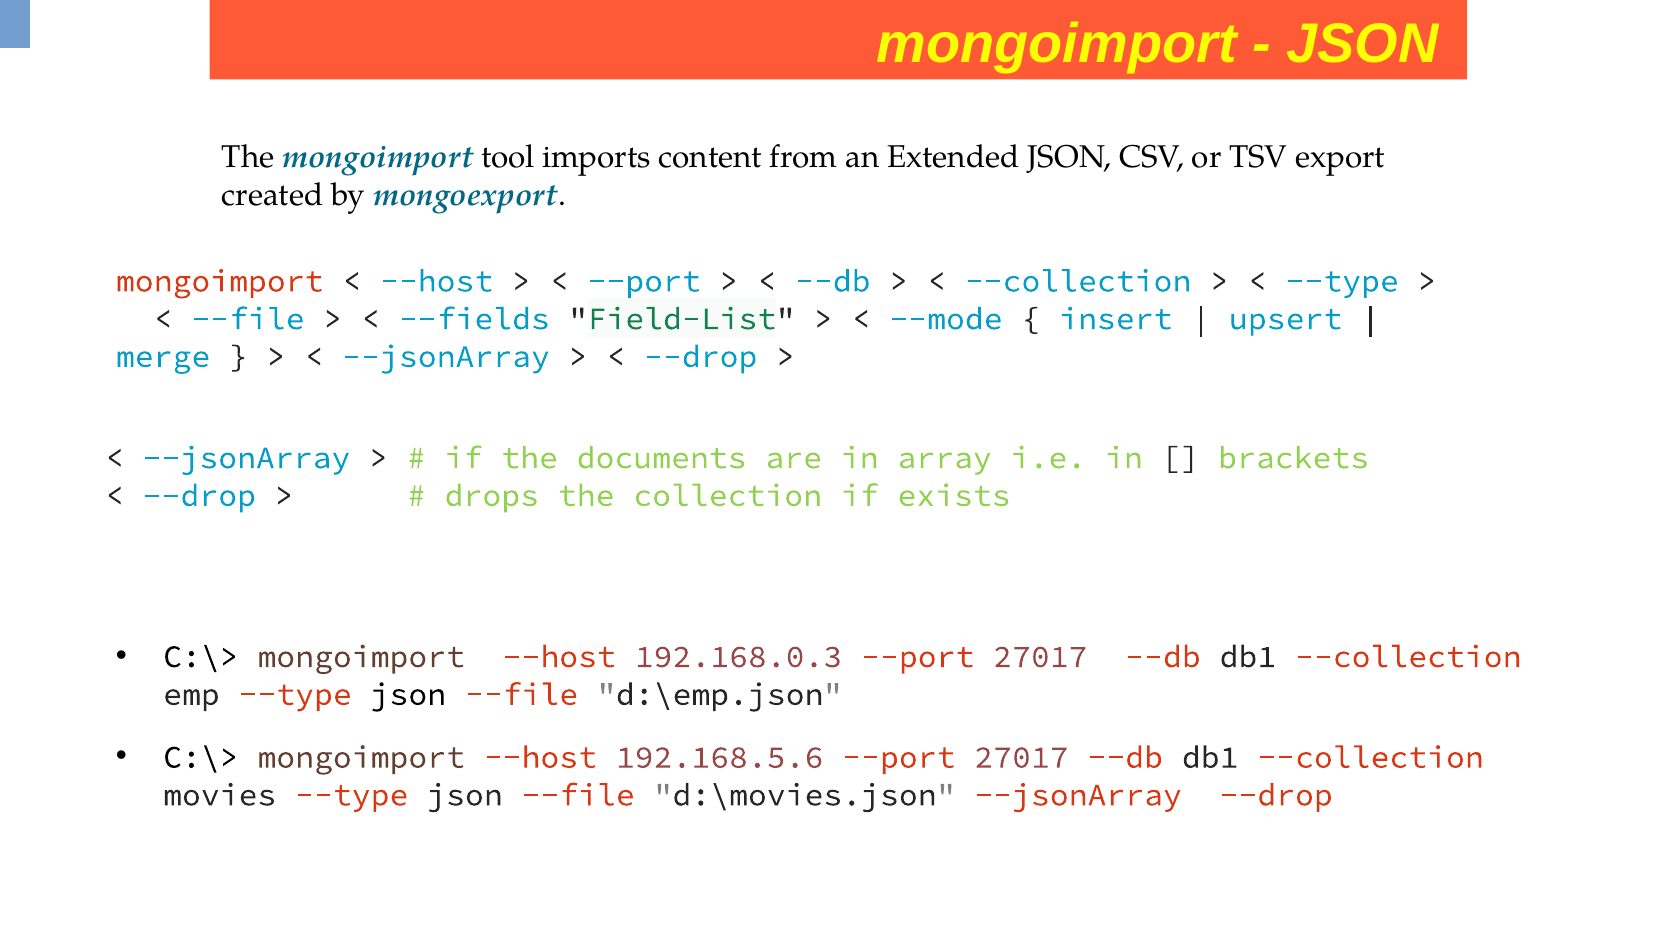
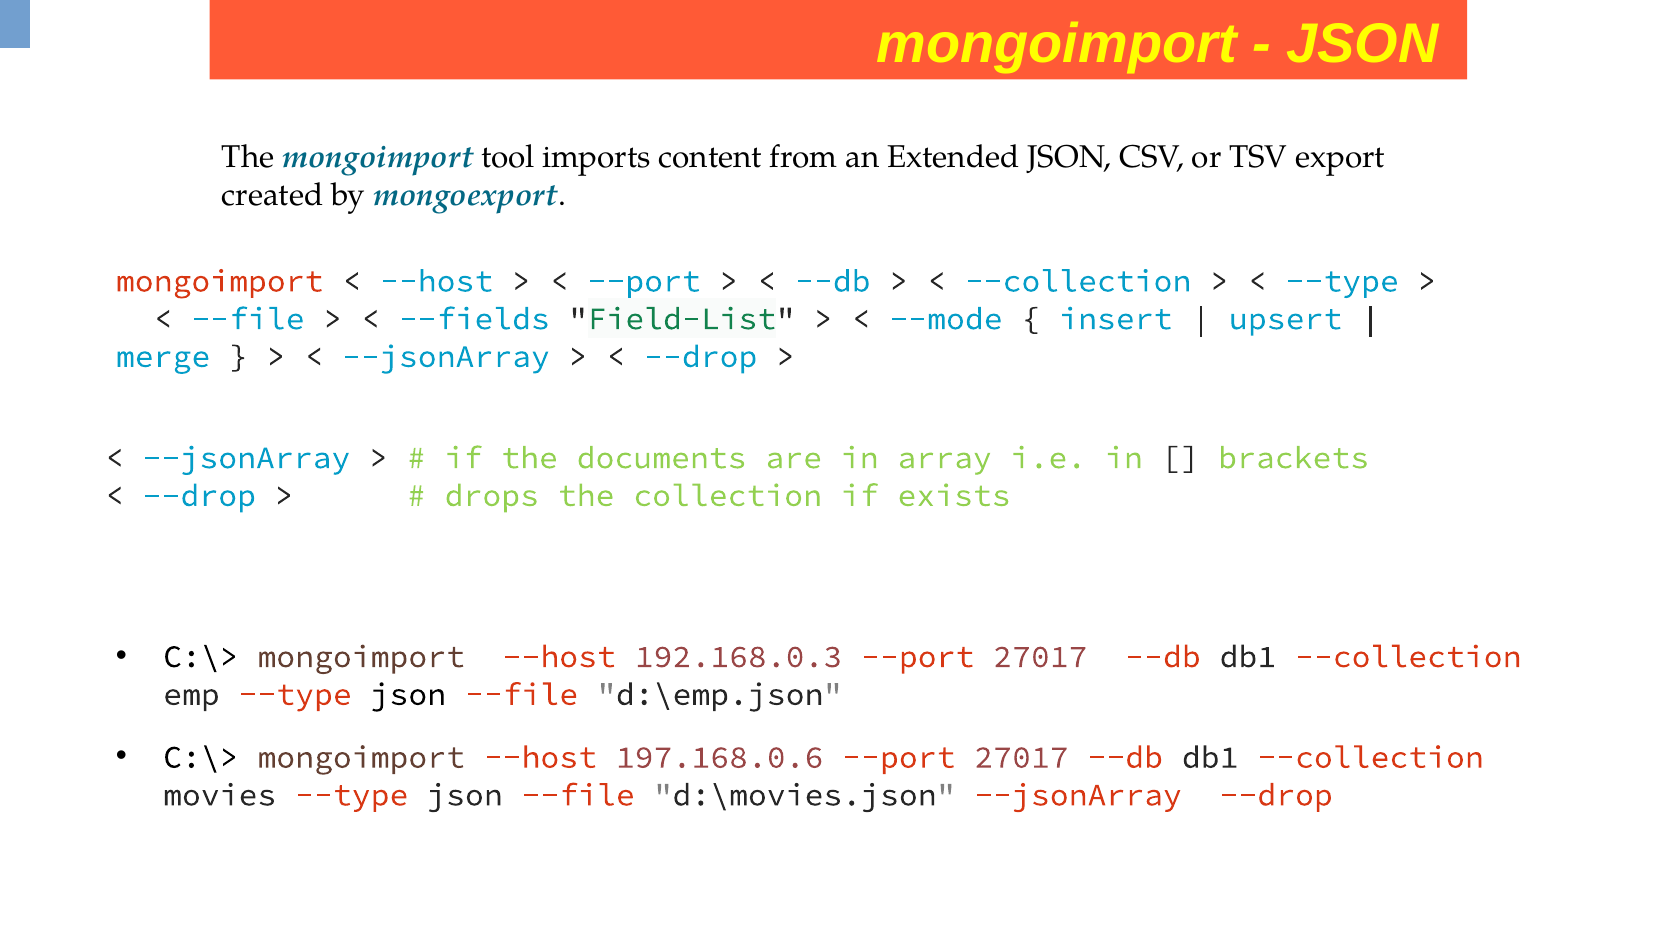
192.168.5.6: 192.168.5.6 -> 197.168.0.6
